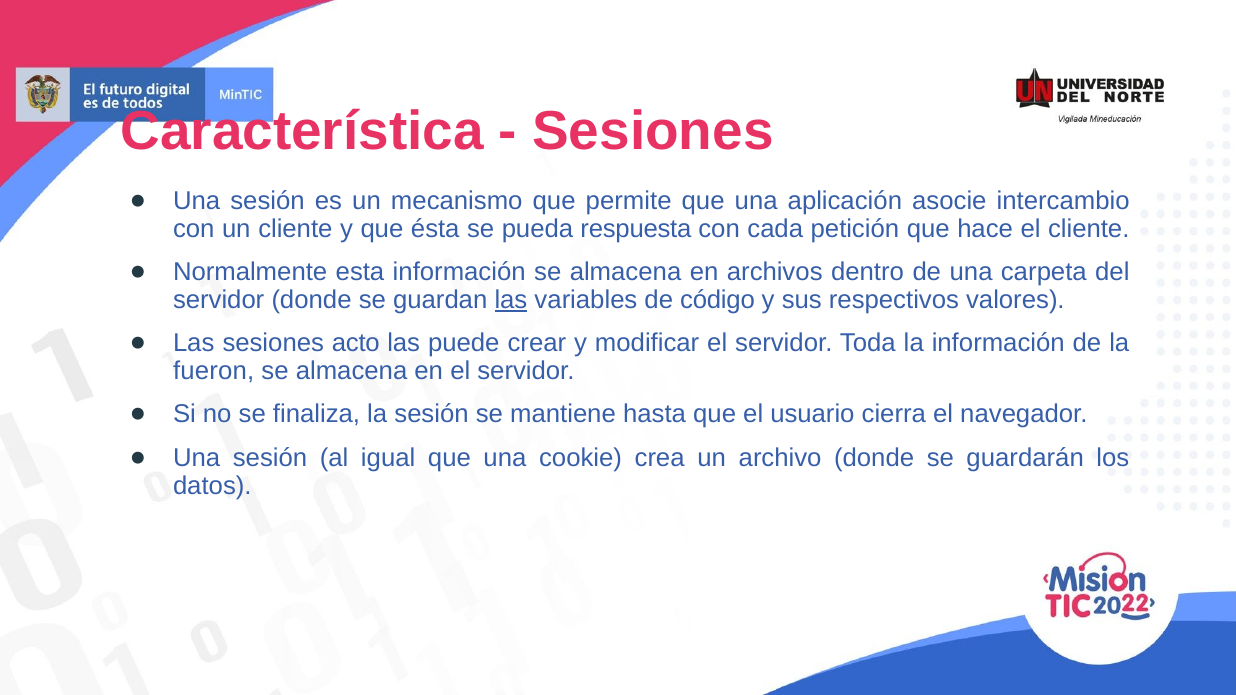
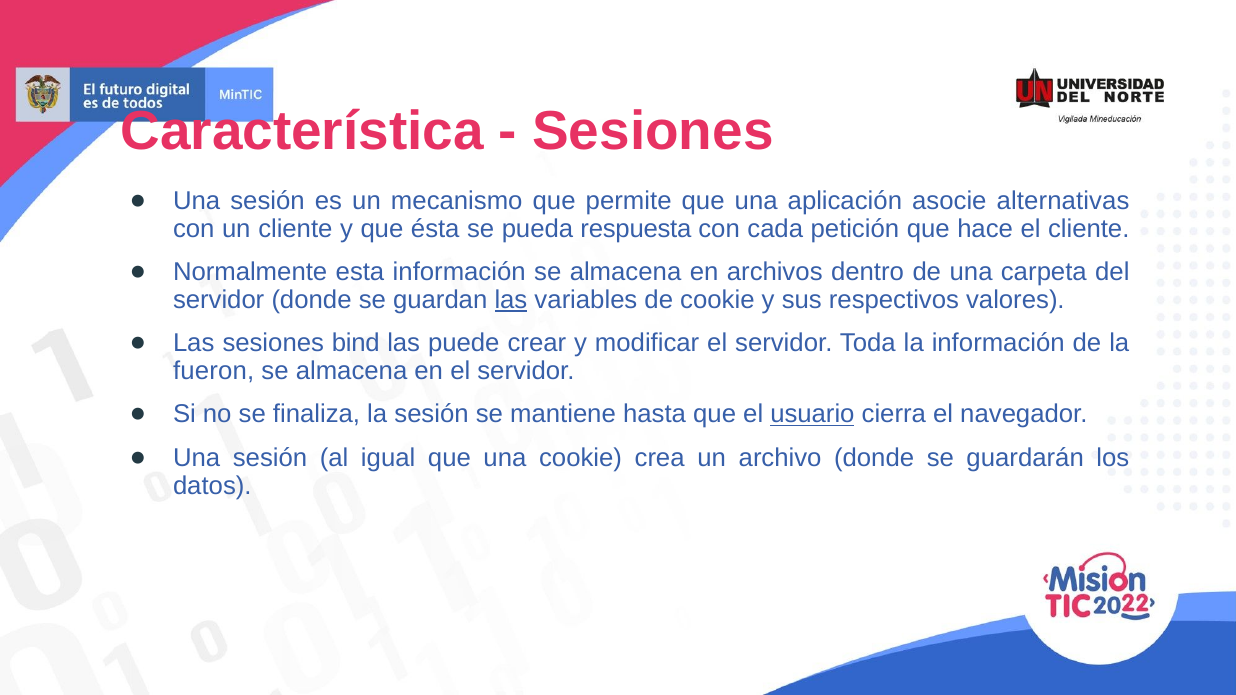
intercambio: intercambio -> alternativas
de código: código -> cookie
acto: acto -> bind
usuario underline: none -> present
